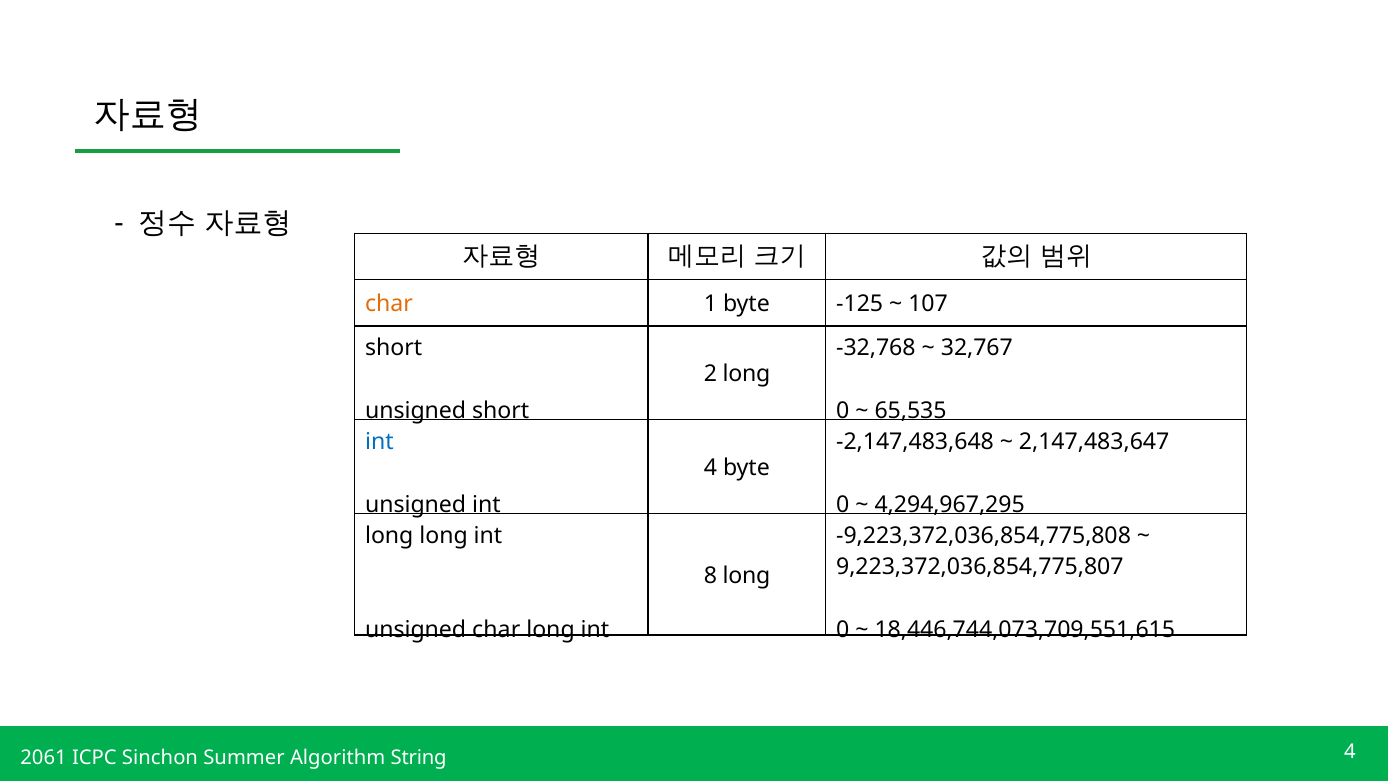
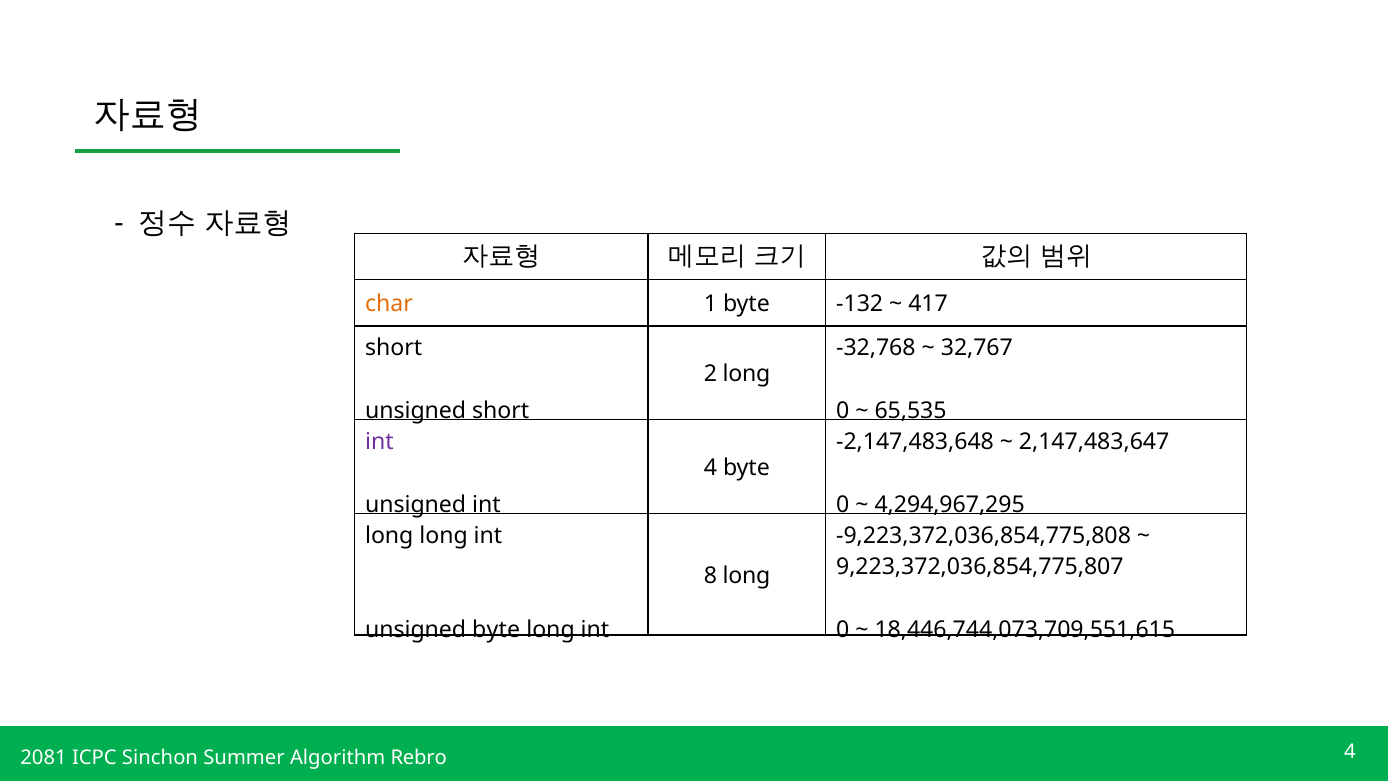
-125: -125 -> -132
107: 107 -> 417
int at (379, 442) colour: blue -> purple
unsigned char: char -> byte
2061: 2061 -> 2081
String: String -> Rebro
